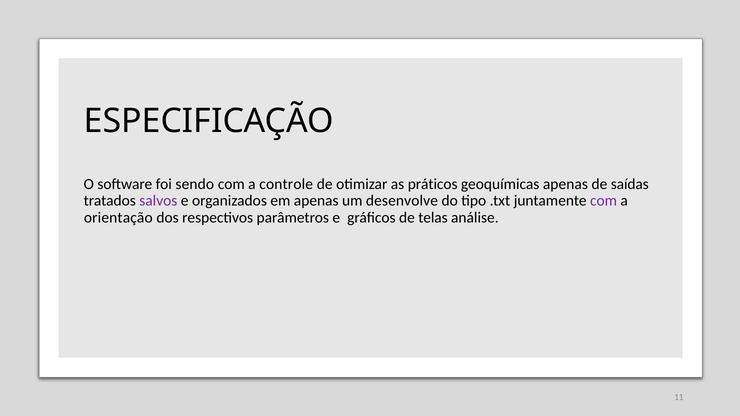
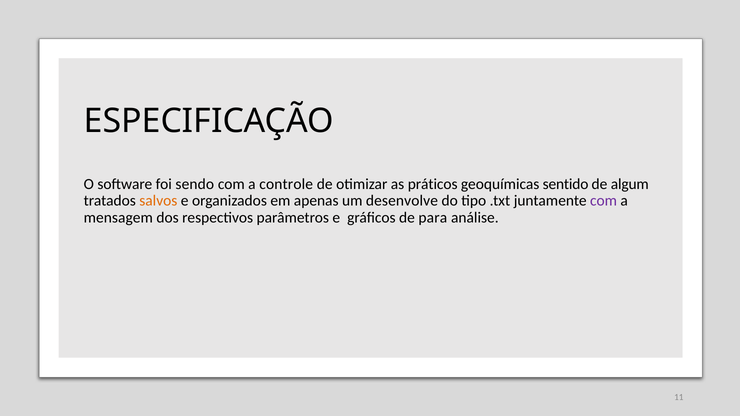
geoquímicas apenas: apenas -> sentido
saídas: saídas -> algum
salvos colour: purple -> orange
orientação: orientação -> mensagem
telas: telas -> para
